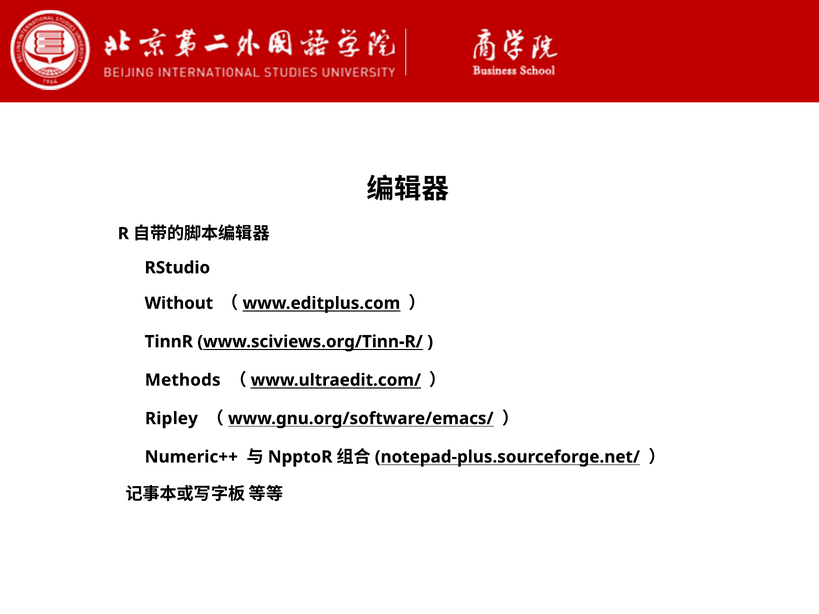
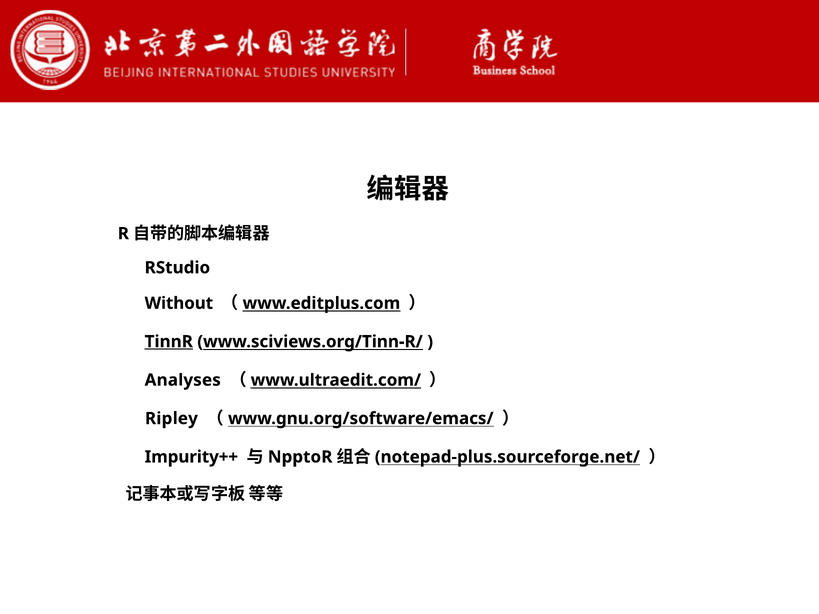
TinnR underline: none -> present
Methods: Methods -> Analyses
Numeric++: Numeric++ -> Impurity++
